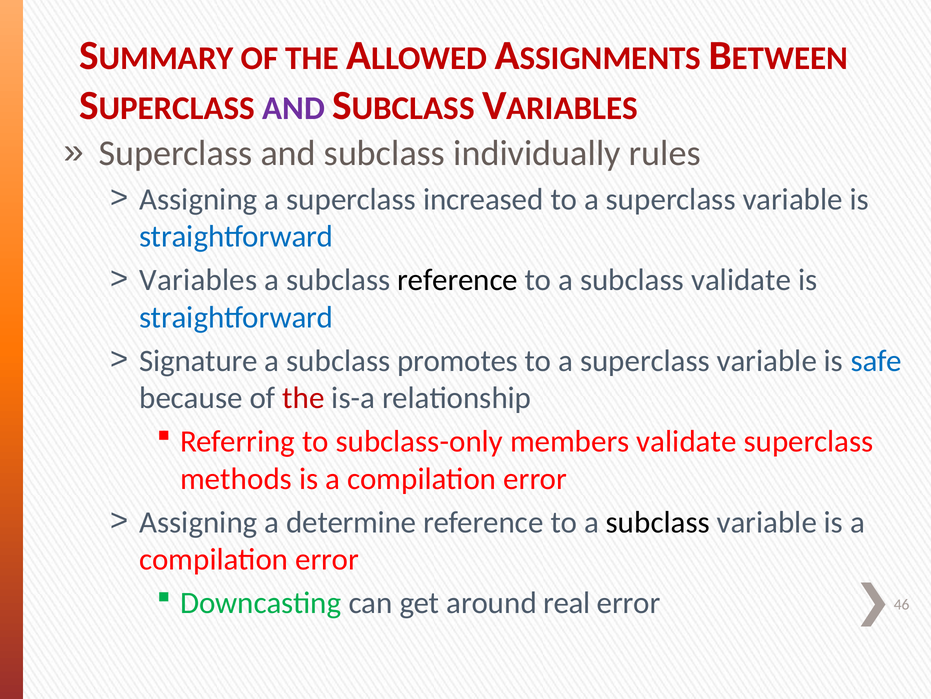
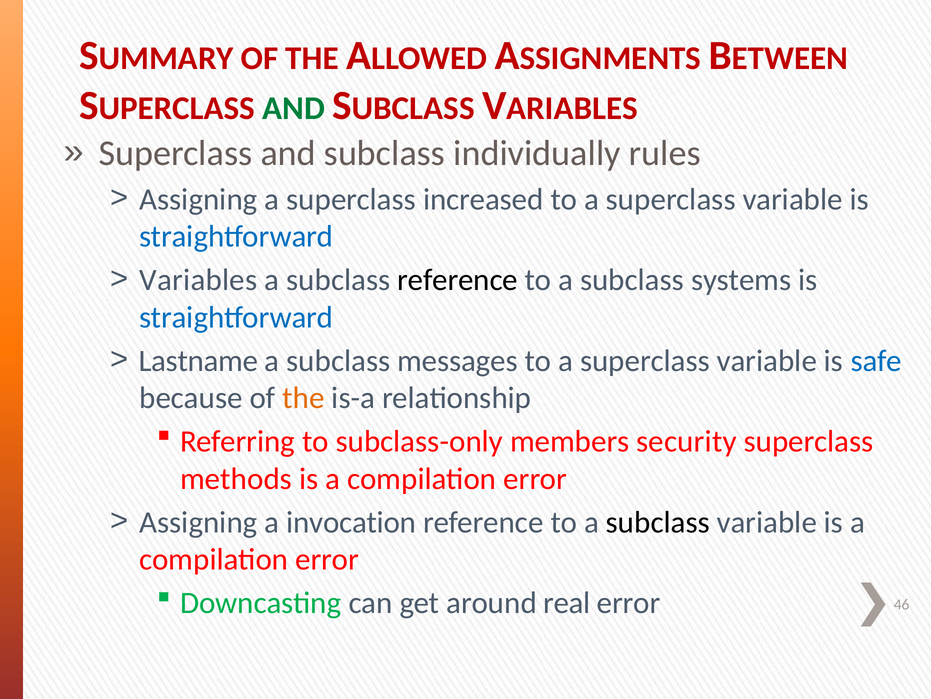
AND at (294, 108) colour: purple -> green
subclass validate: validate -> systems
Signature: Signature -> Lastname
promotes: promotes -> messages
the at (303, 398) colour: red -> orange
members validate: validate -> security
determine: determine -> invocation
